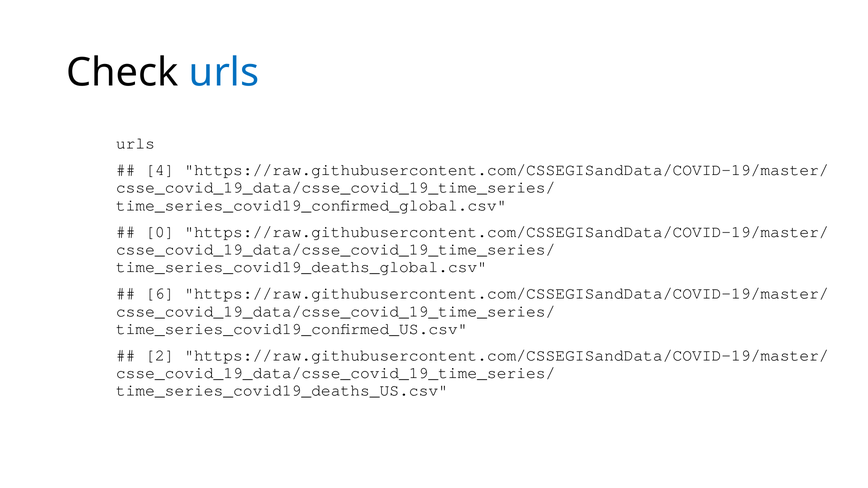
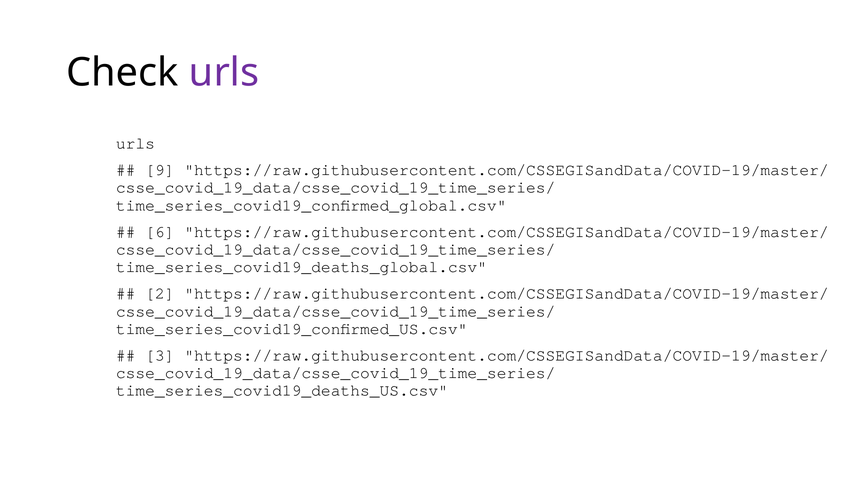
urls at (224, 73) colour: blue -> purple
4: 4 -> 9
0: 0 -> 6
6: 6 -> 2
2: 2 -> 3
